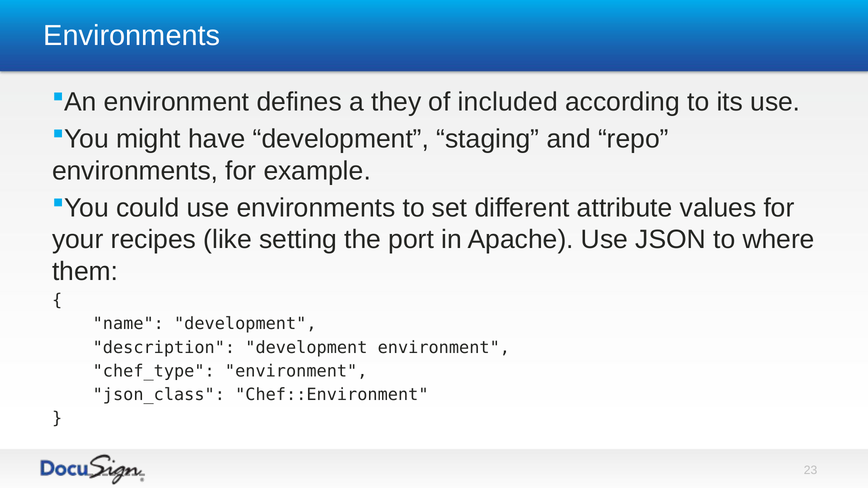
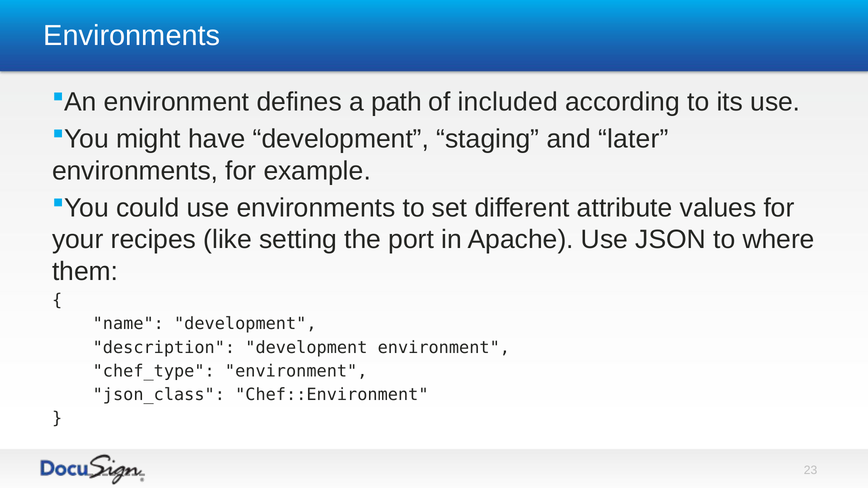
they: they -> path
repo: repo -> later
